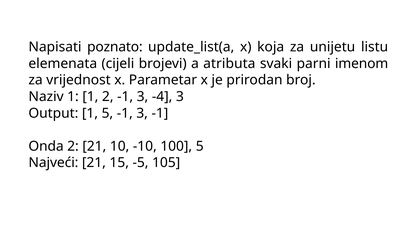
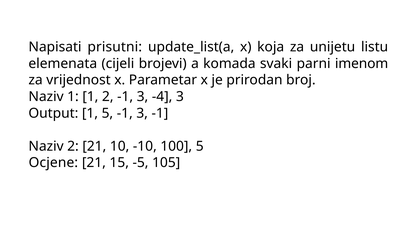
poznato: poznato -> prisutni
atributa: atributa -> komada
Onda at (46, 146): Onda -> Naziv
Najveći: Najveći -> Ocjene
